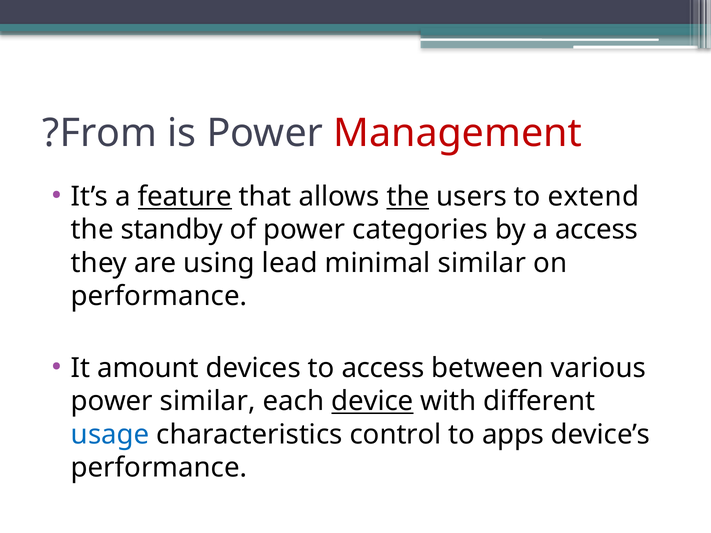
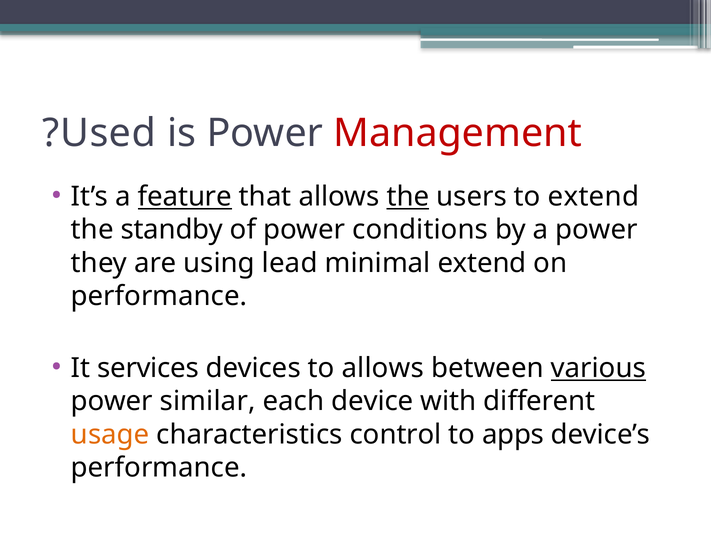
From: From -> Used
categories: categories -> conditions
a access: access -> power
minimal similar: similar -> extend
amount: amount -> services
to access: access -> allows
various underline: none -> present
device underline: present -> none
usage colour: blue -> orange
